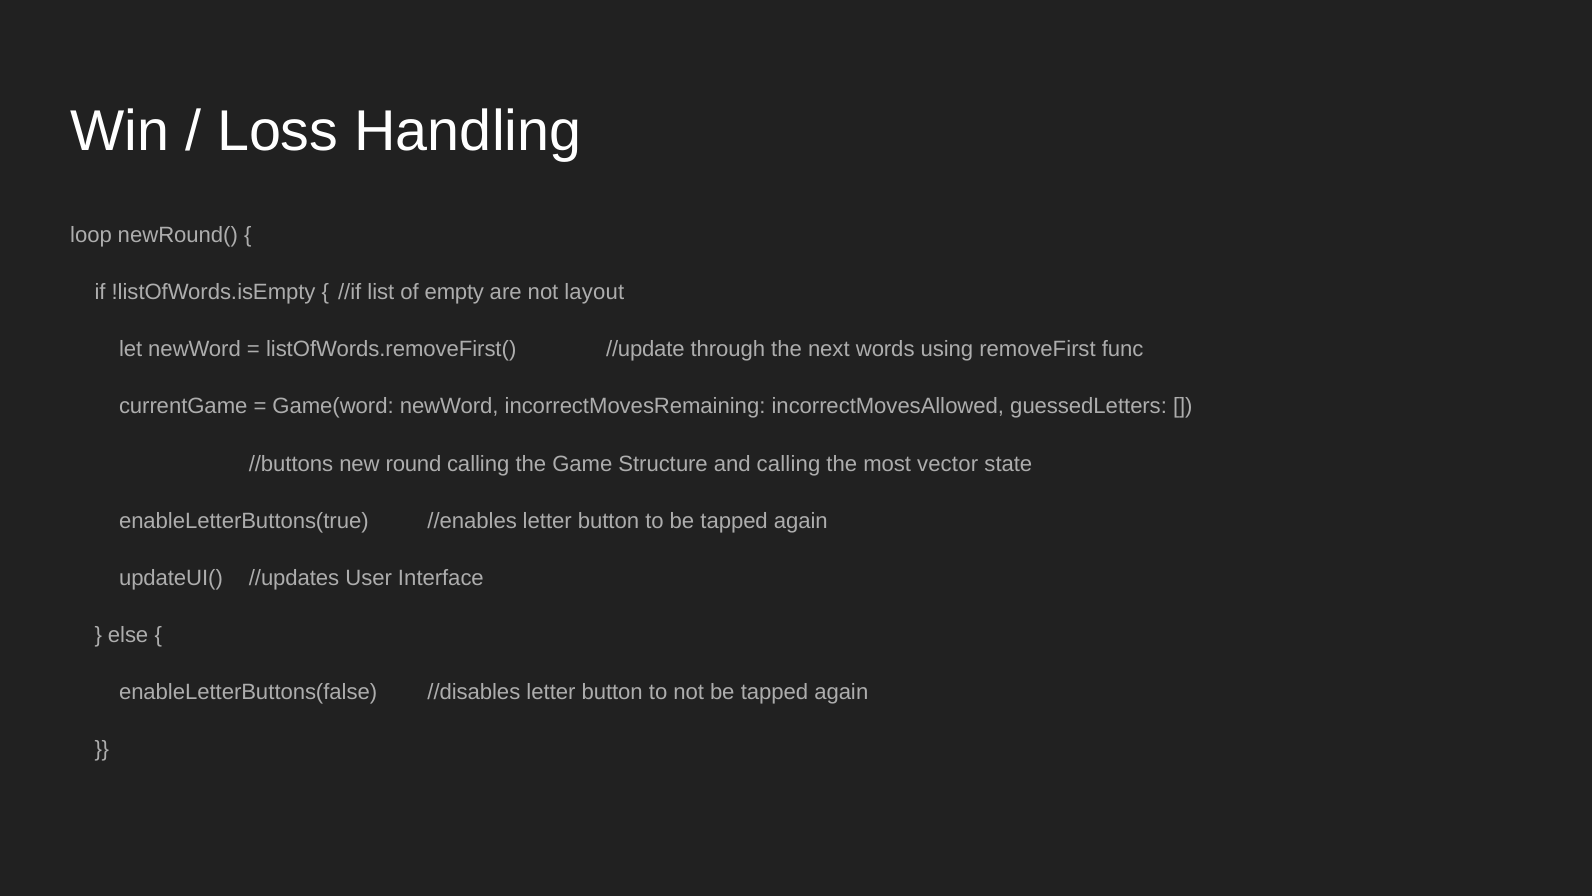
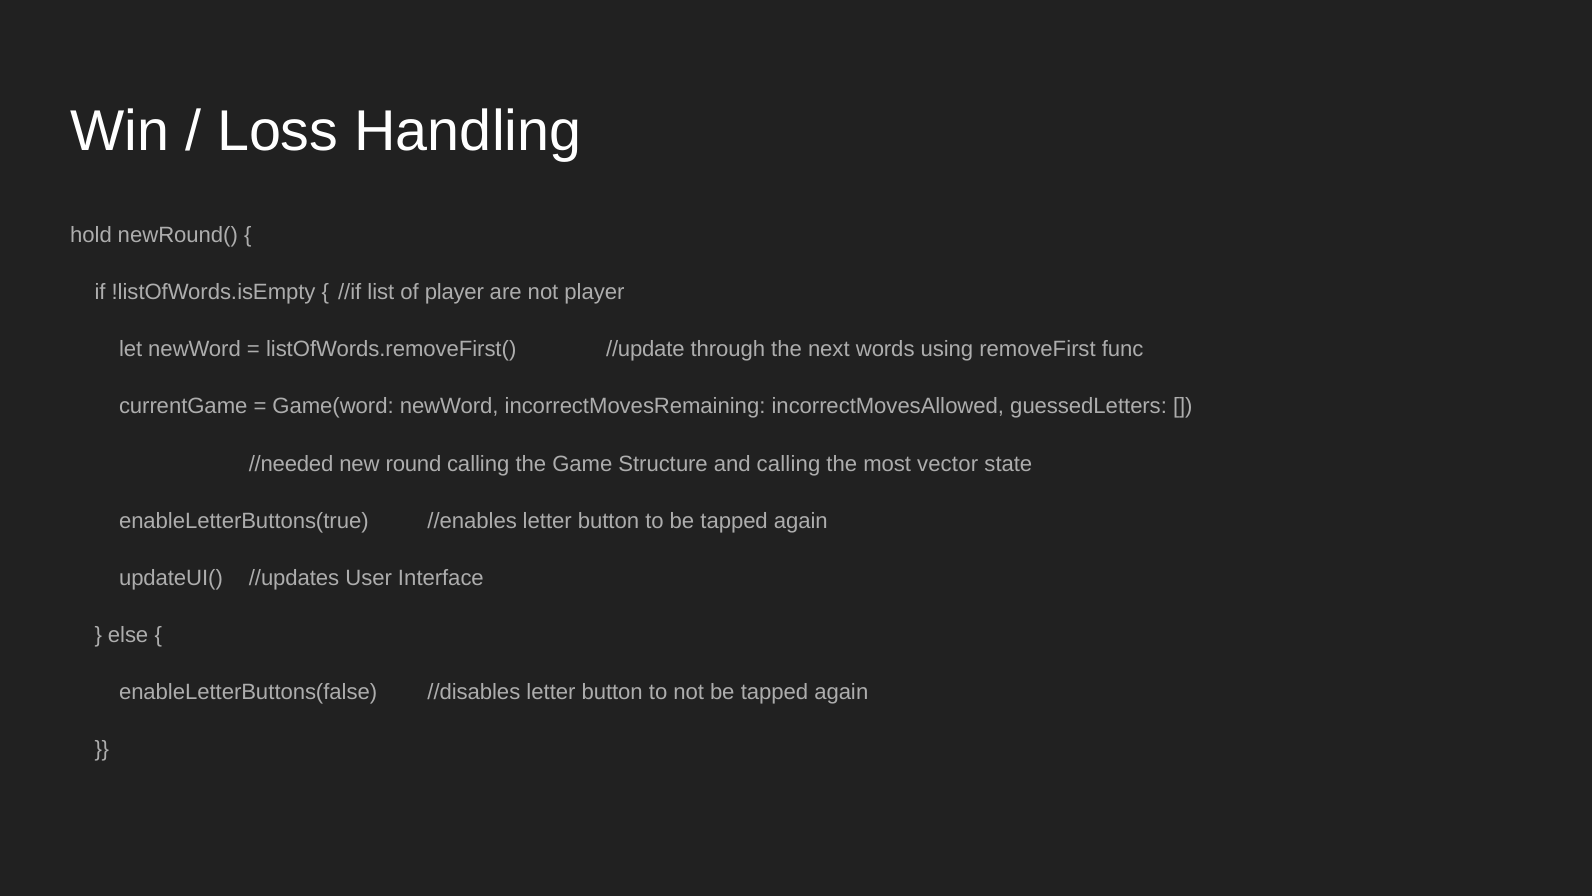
loop: loop -> hold
of empty: empty -> player
not layout: layout -> player
//buttons: //buttons -> //needed
